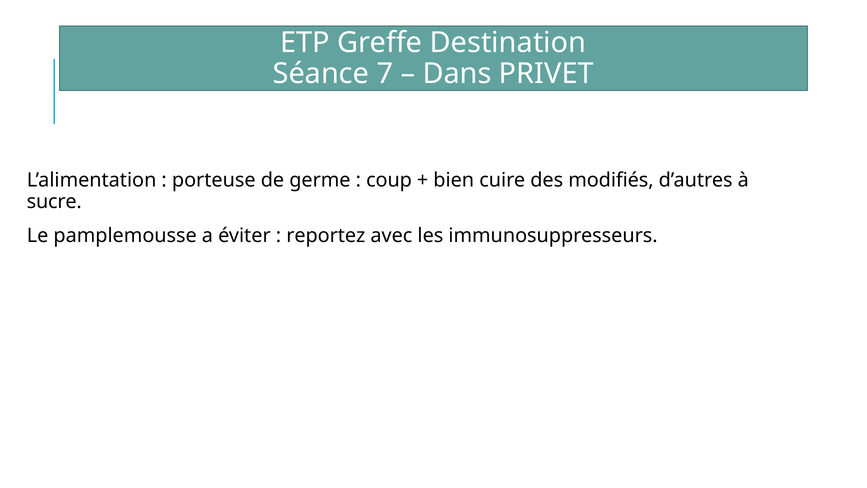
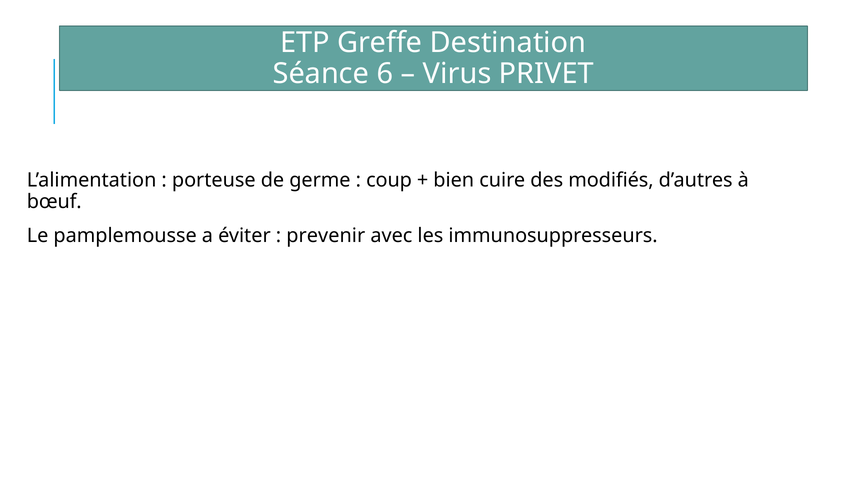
7: 7 -> 6
Dans: Dans -> Virus
sucre: sucre -> bœuf
reportez: reportez -> prevenir
